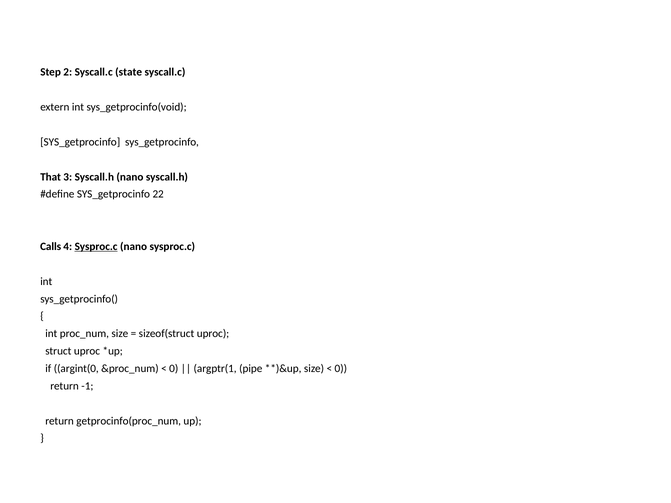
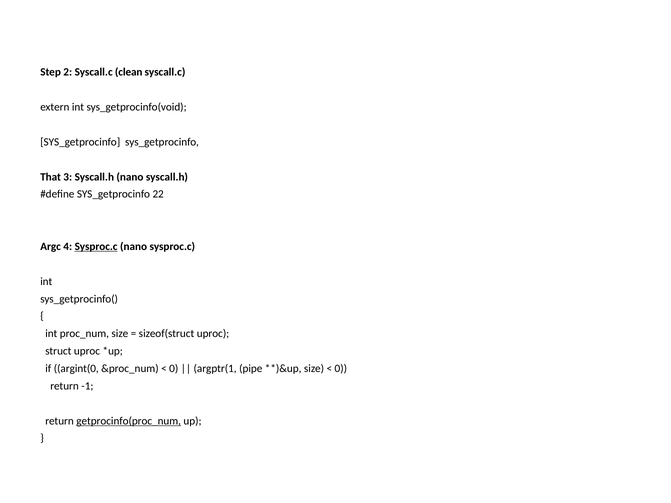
state: state -> clean
Calls: Calls -> Argc
getprocinfo(proc_num underline: none -> present
